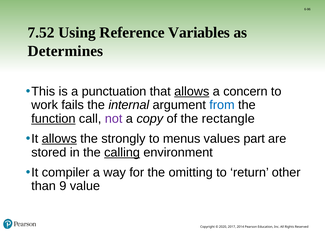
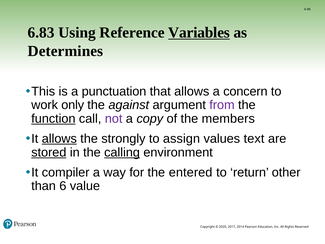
7.52: 7.52 -> 6.83
Variables underline: none -> present
allows at (192, 91) underline: present -> none
fails: fails -> only
internal: internal -> against
from colour: blue -> purple
rectangle: rectangle -> members
menus: menus -> assign
part: part -> text
stored underline: none -> present
omitting: omitting -> entered
9: 9 -> 6
